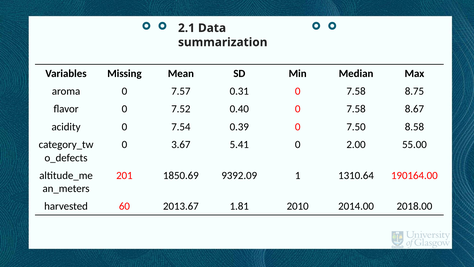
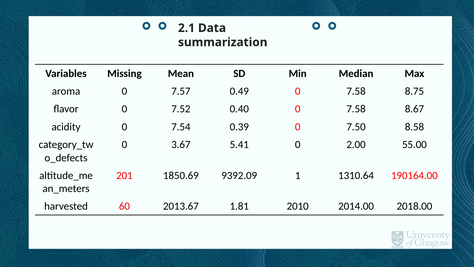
0.31: 0.31 -> 0.49
